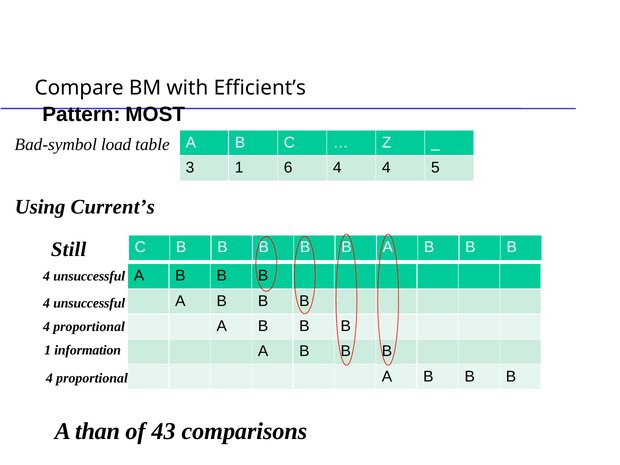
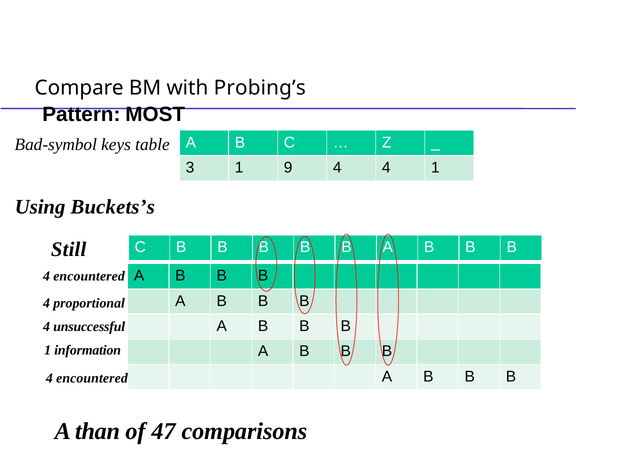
Efficient’s: Efficient’s -> Probing’s
load: load -> keys
6: 6 -> 9
4 5: 5 -> 1
Current’s: Current’s -> Buckets’s
unsuccessful at (89, 276): unsuccessful -> encountered
unsuccessful at (89, 303): unsuccessful -> proportional
proportional at (89, 327): proportional -> unsuccessful
proportional at (92, 378): proportional -> encountered
43: 43 -> 47
